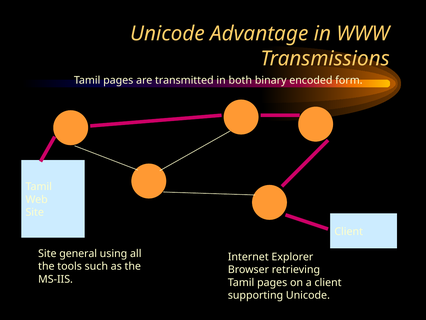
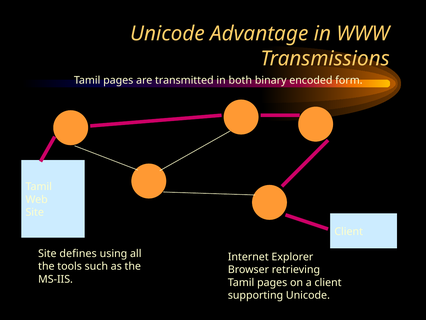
general: general -> defines
